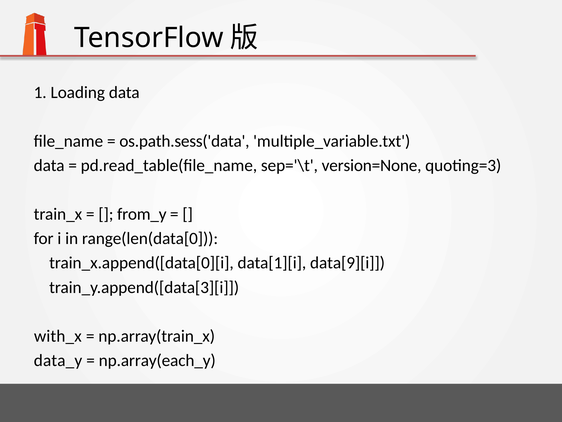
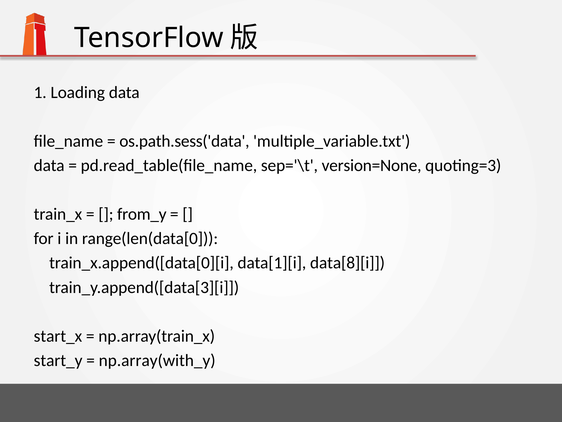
data[9][i: data[9][i -> data[8][i
with_x: with_x -> start_x
data_y: data_y -> start_y
np.array(each_y: np.array(each_y -> np.array(with_y
